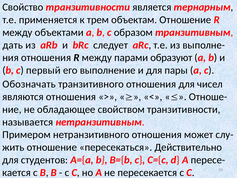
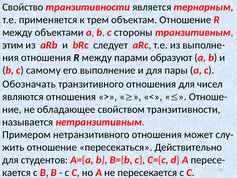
образом: образом -> стороны
дать: дать -> этим
первый: первый -> самому
